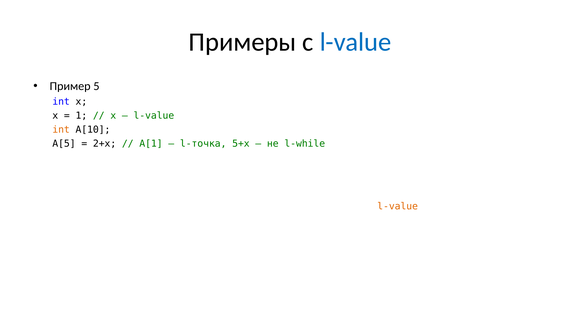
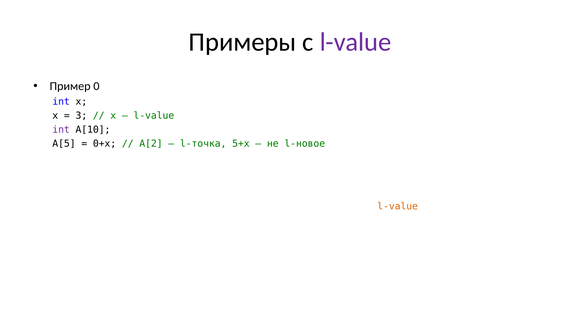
l-value at (355, 42) colour: blue -> purple
5: 5 -> 0
1 at (81, 116): 1 -> 3
int at (61, 130) colour: orange -> purple
2+x: 2+x -> 0+x
A[1: A[1 -> A[2
l-while: l-while -> l-новое
